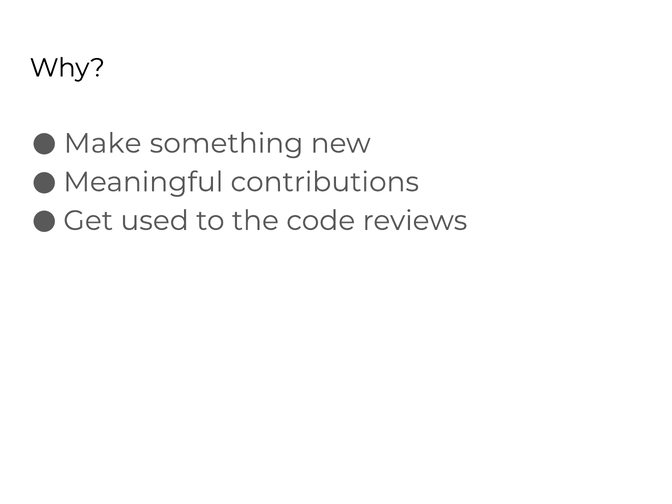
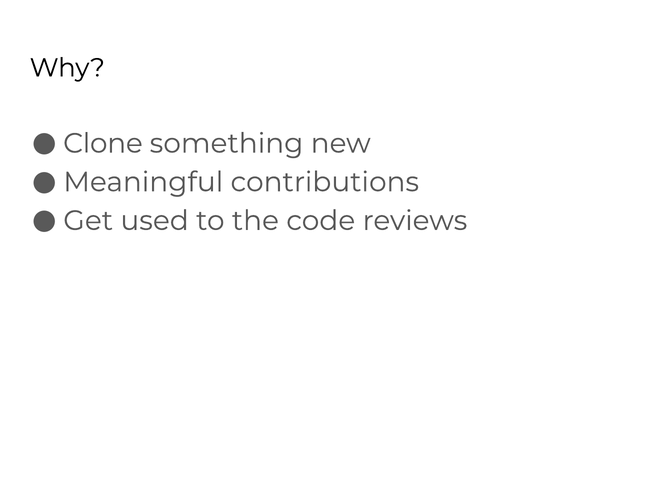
Make: Make -> Clone
